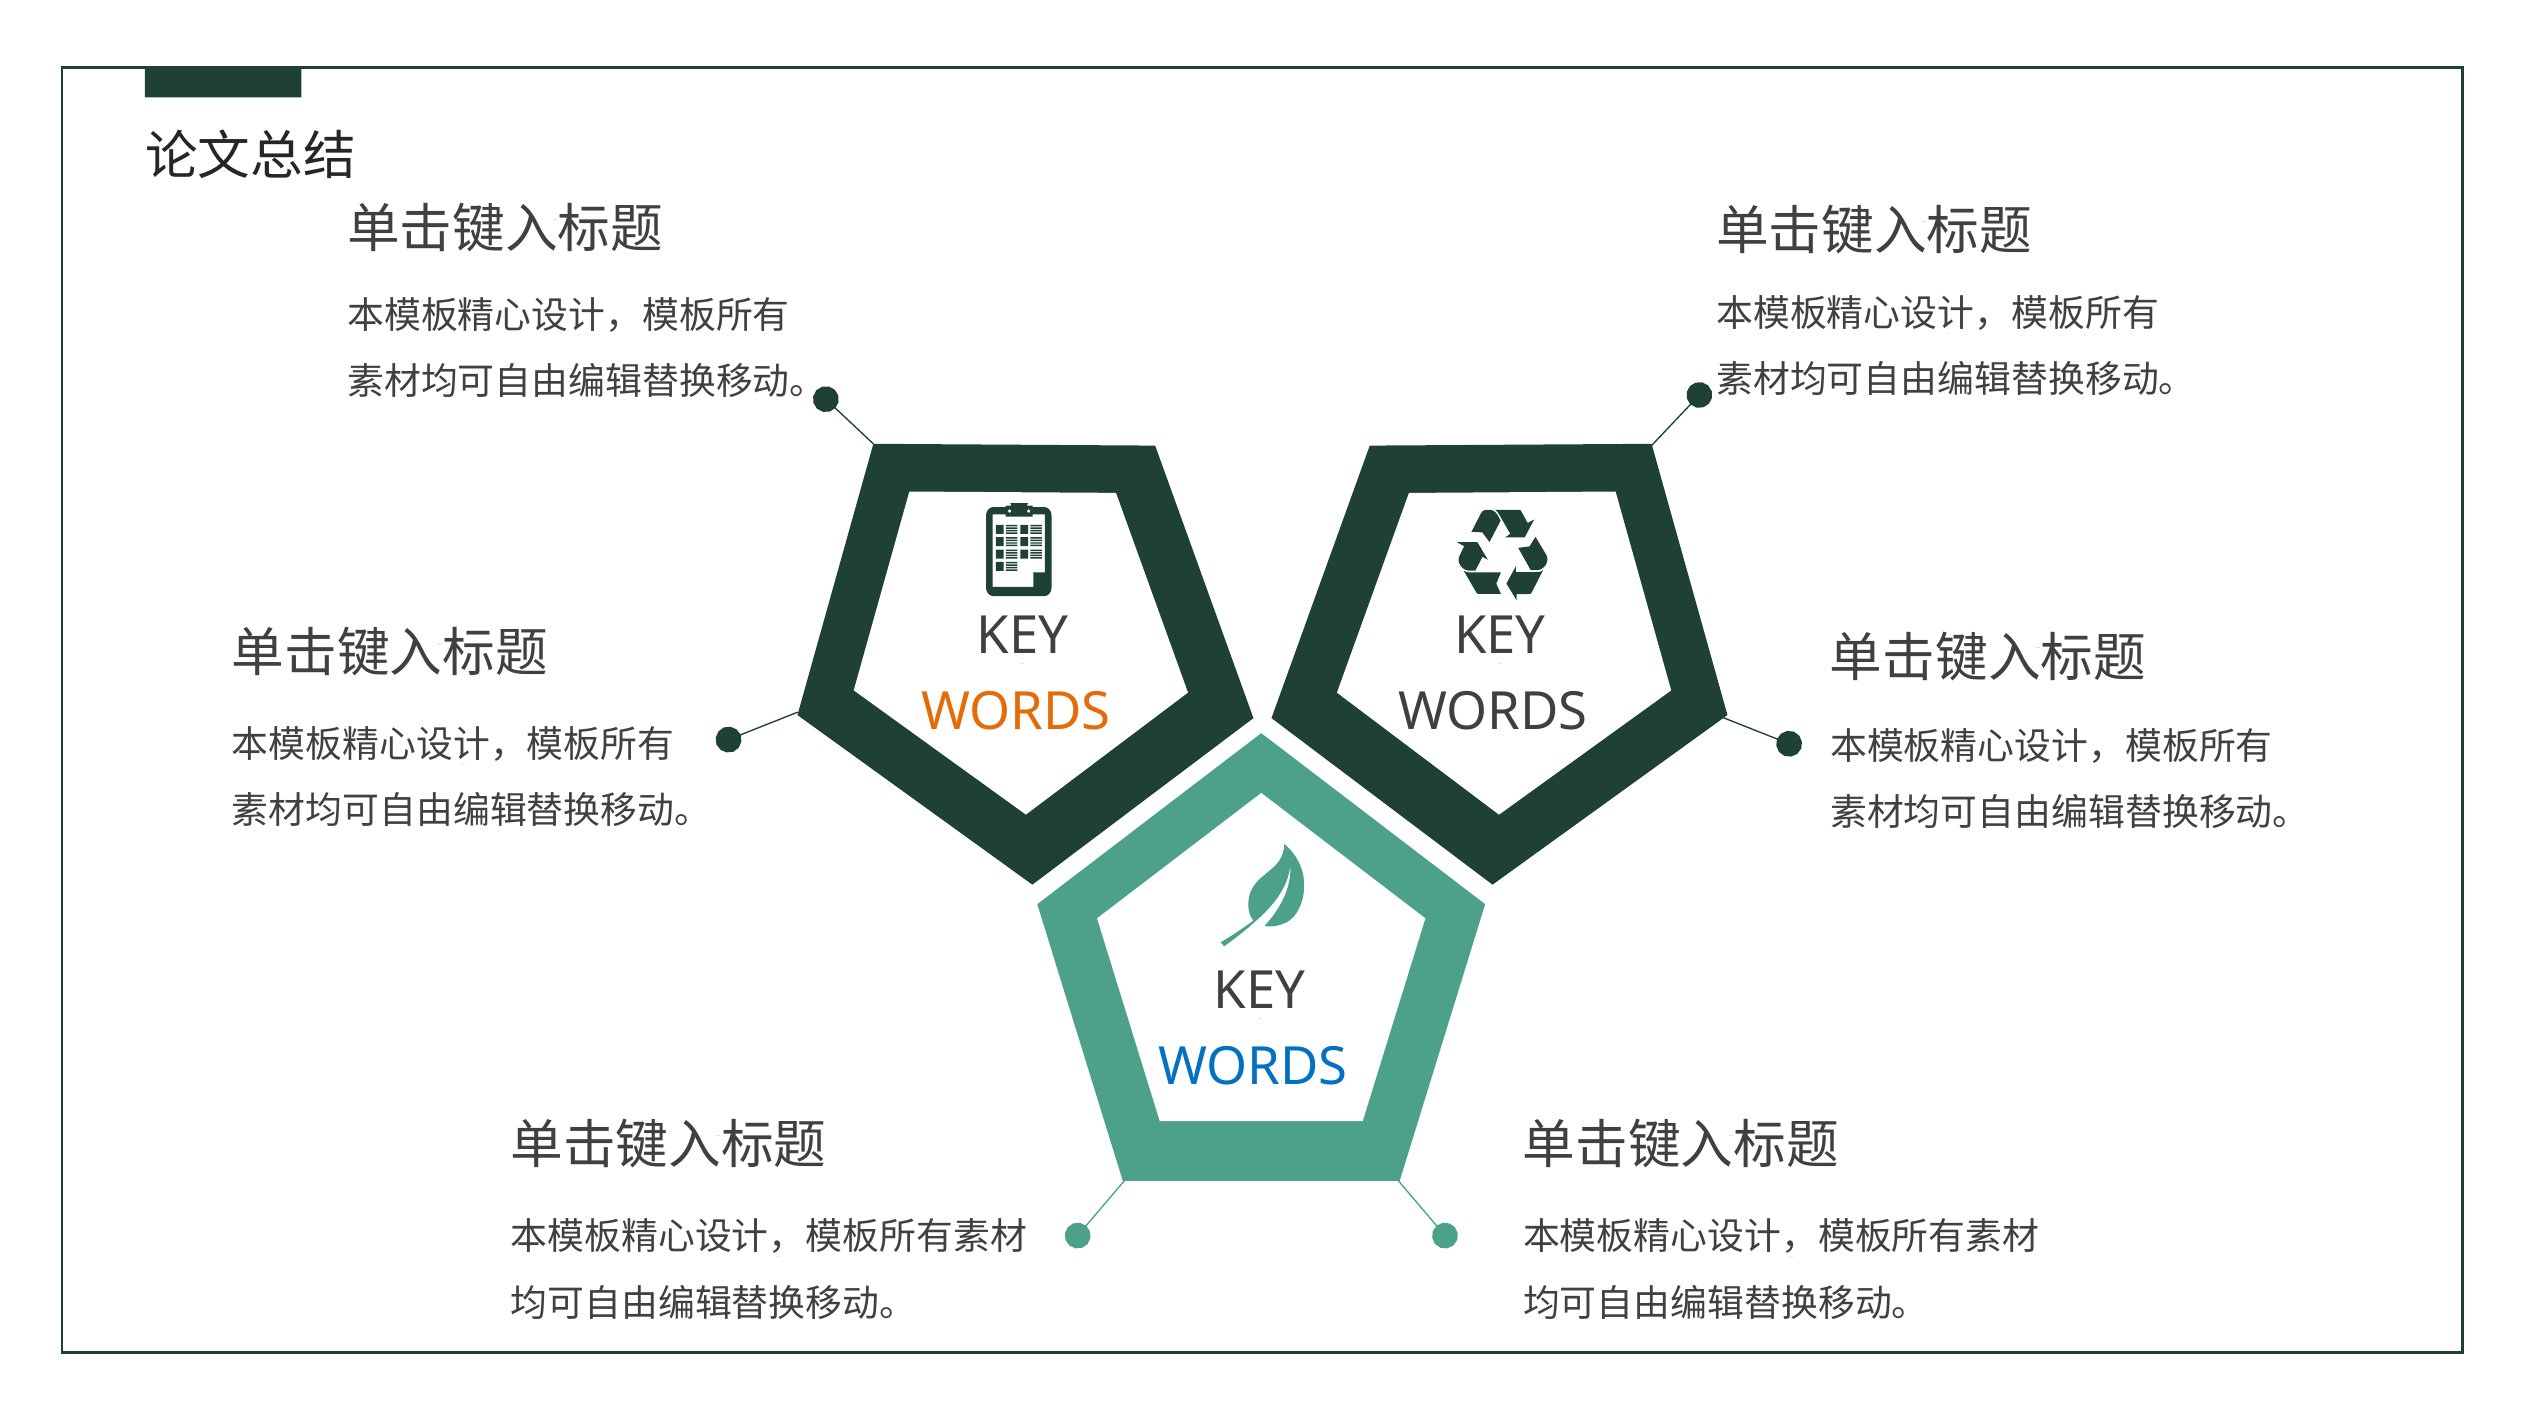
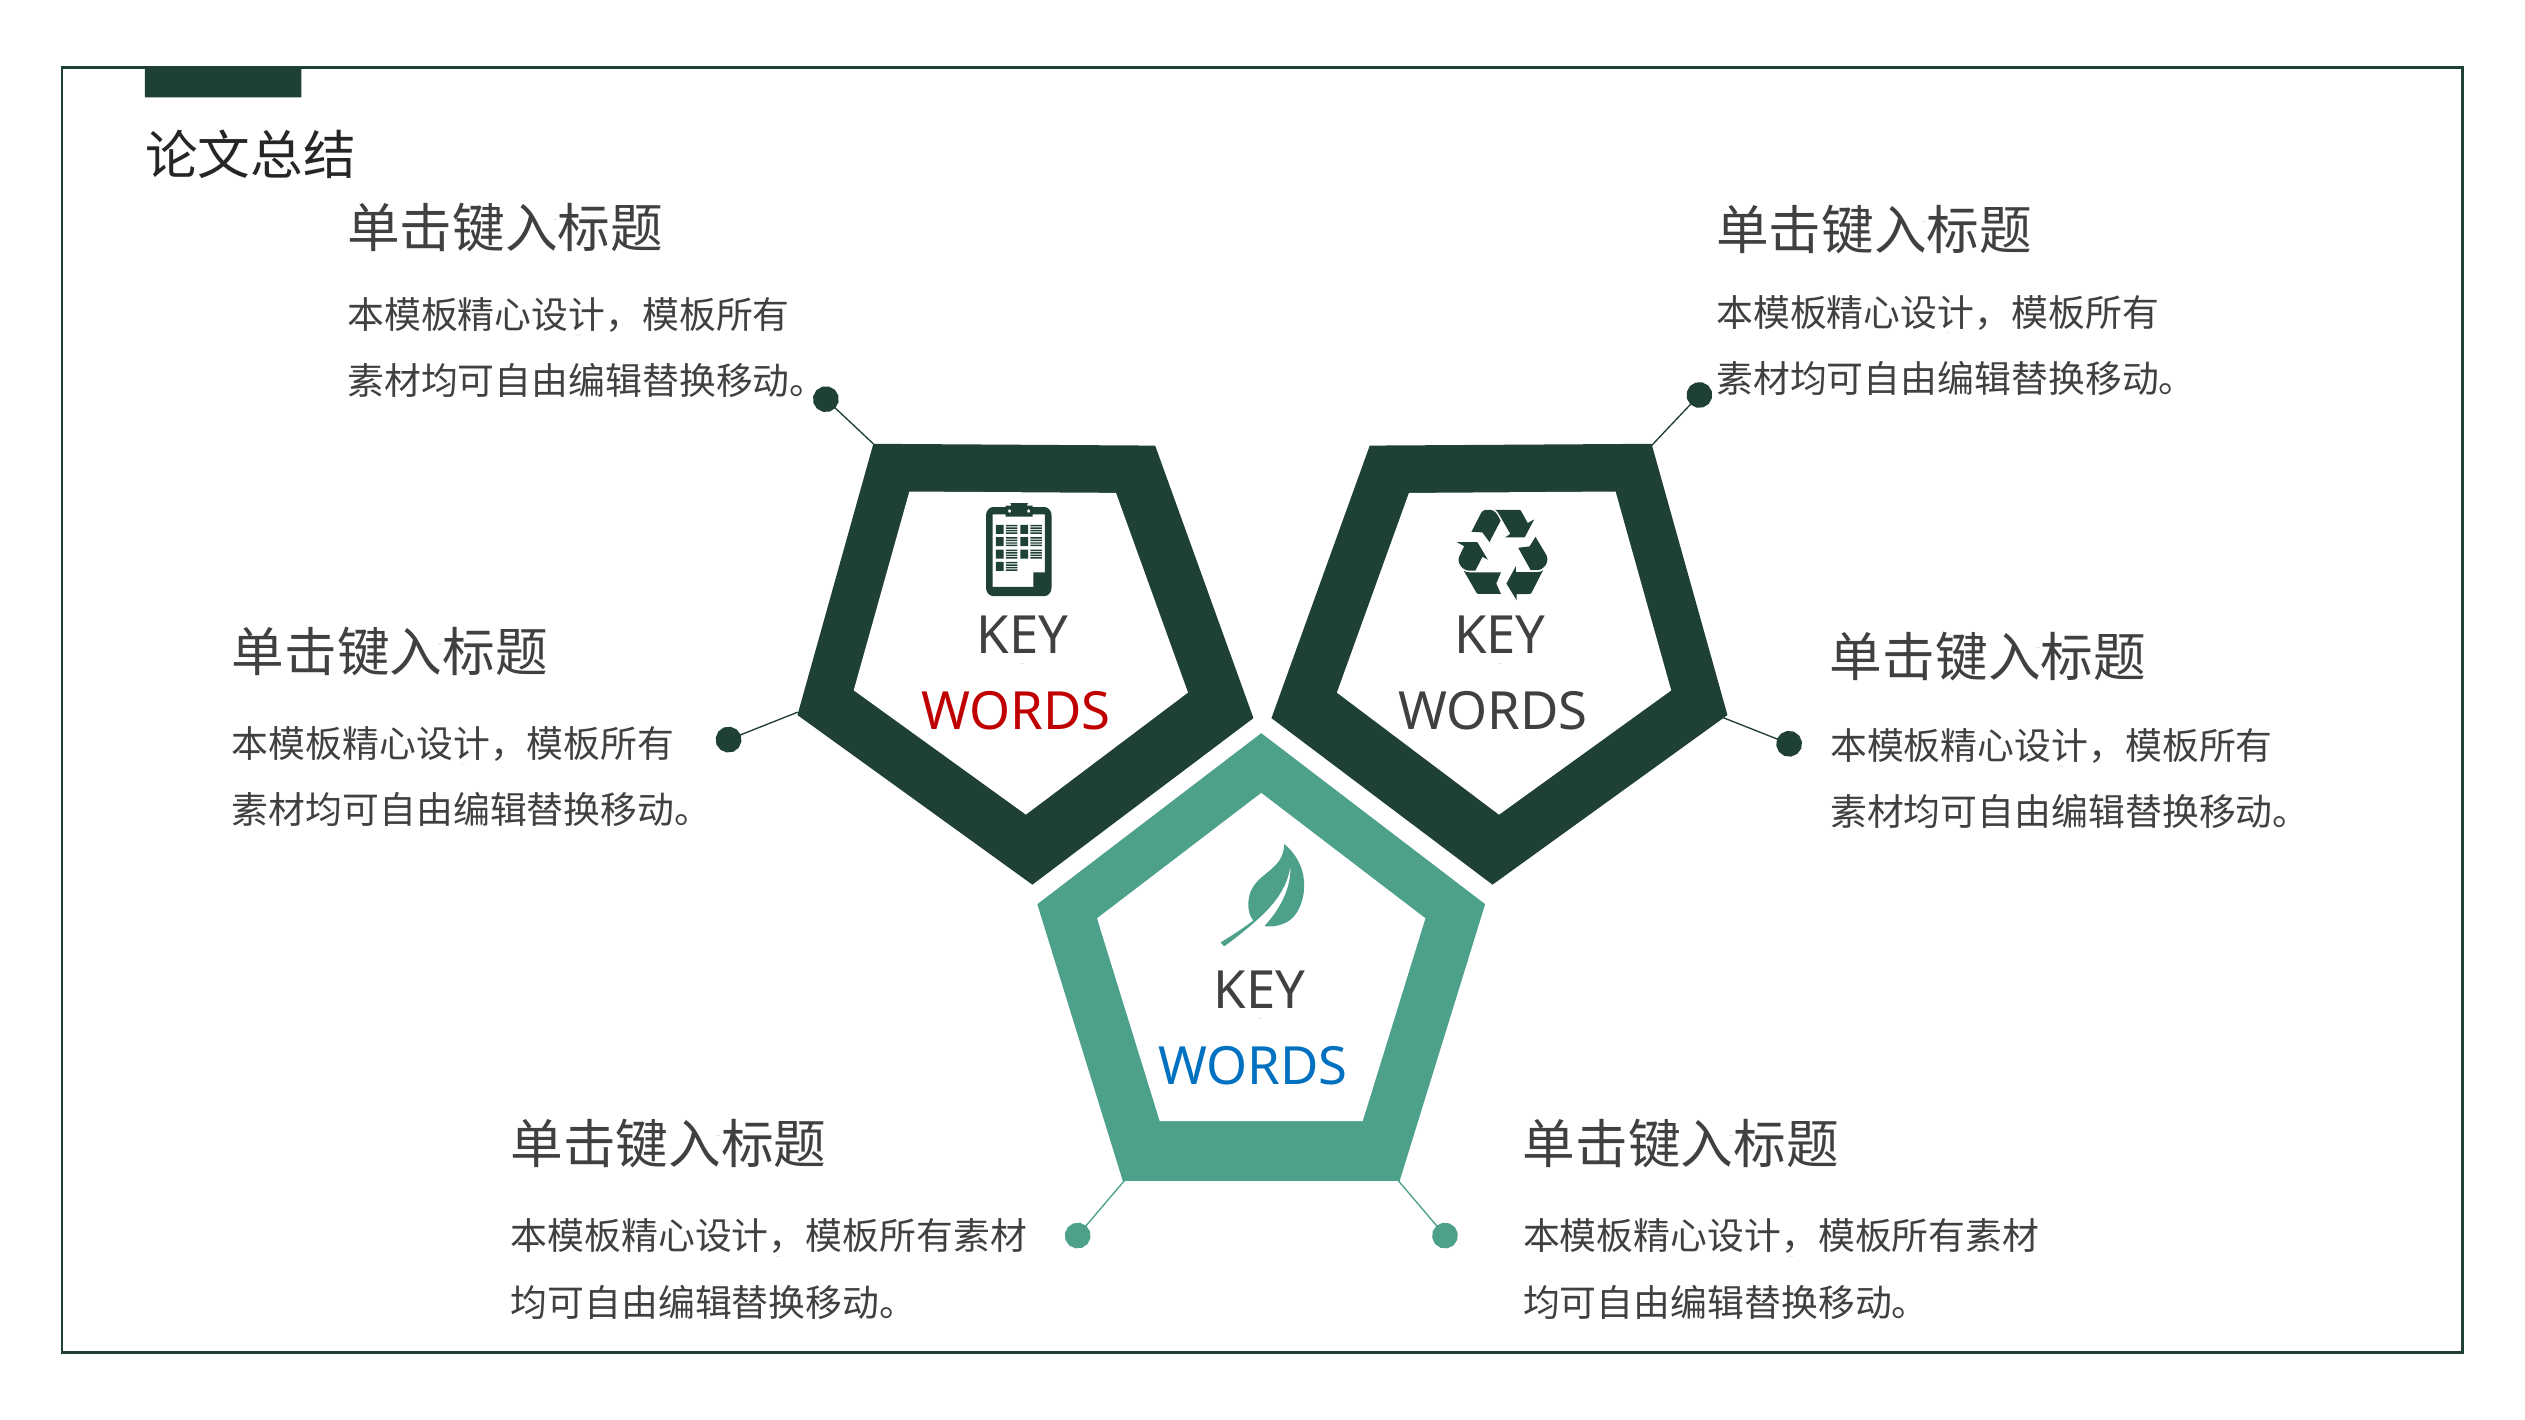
WORDS at (1016, 712) colour: orange -> red
